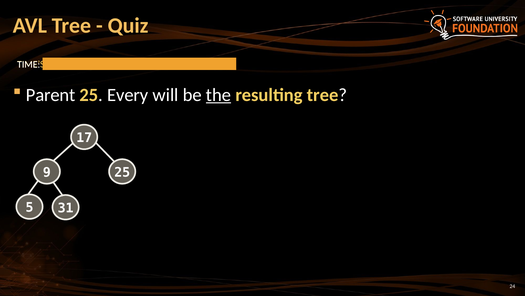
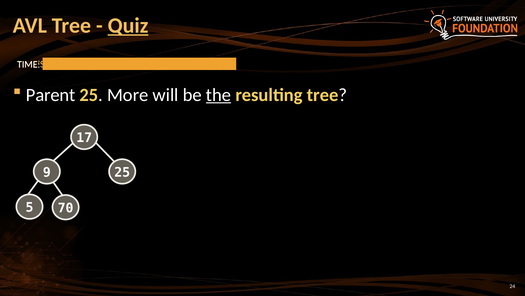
Quiz underline: none -> present
Every: Every -> More
31: 31 -> 70
